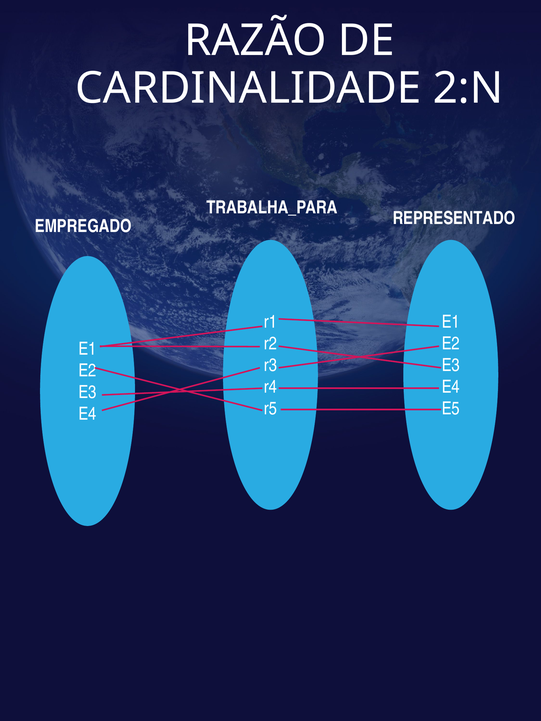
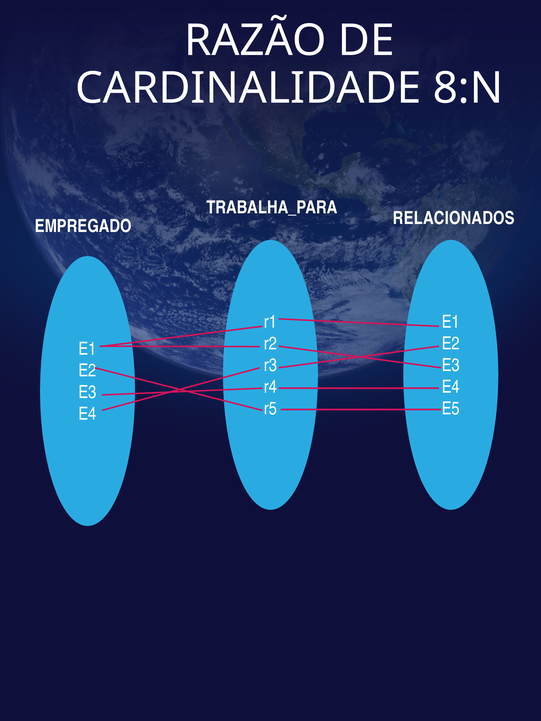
2:N: 2:N -> 8:N
REPRESENTADO: REPRESENTADO -> RELACIONADOS
